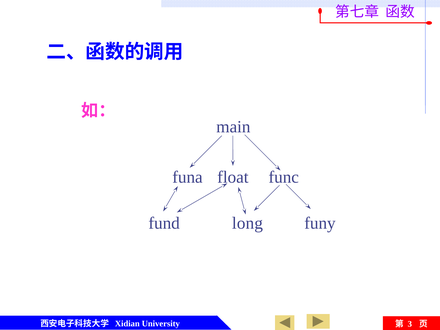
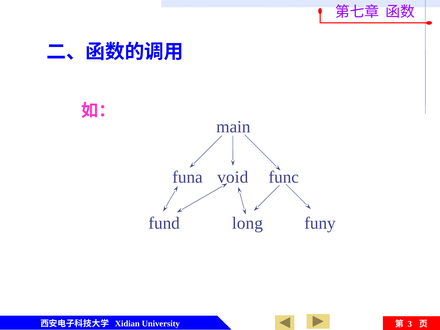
float: float -> void
